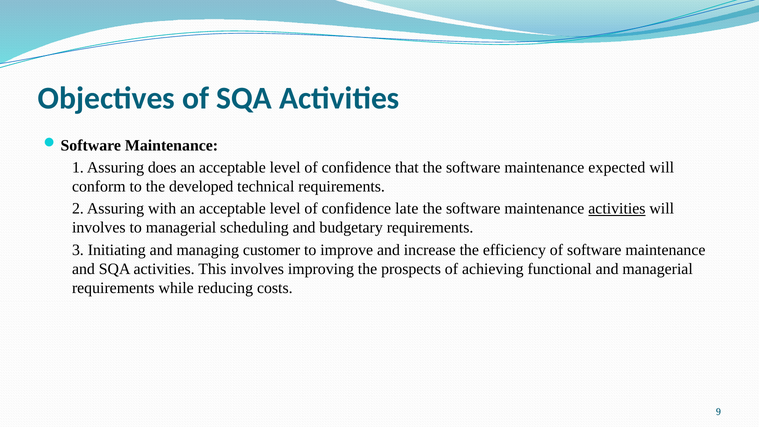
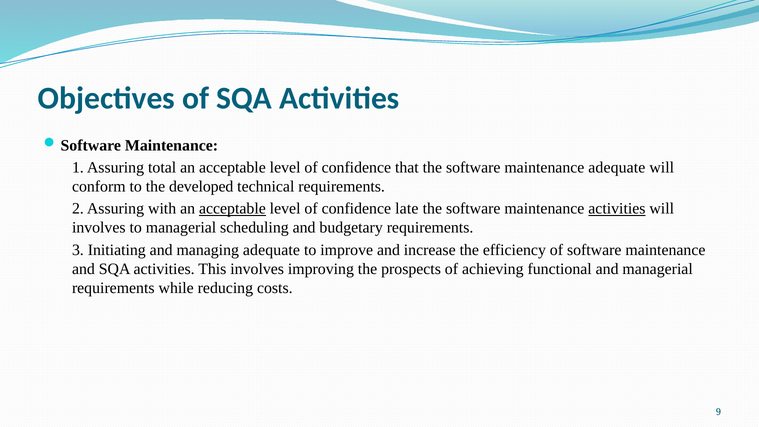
does: does -> total
maintenance expected: expected -> adequate
acceptable at (232, 209) underline: none -> present
managing customer: customer -> adequate
